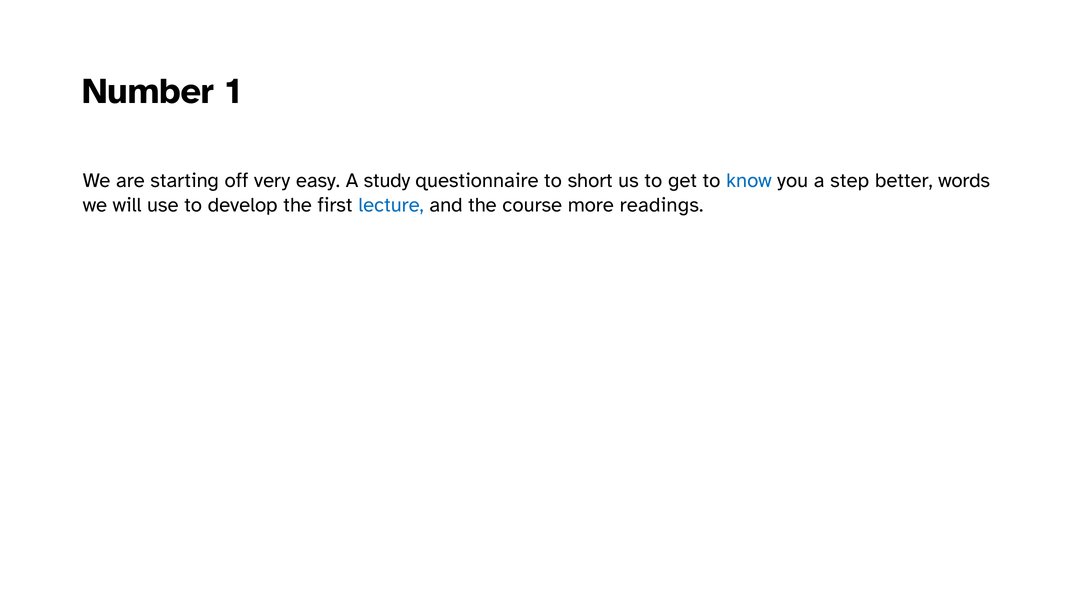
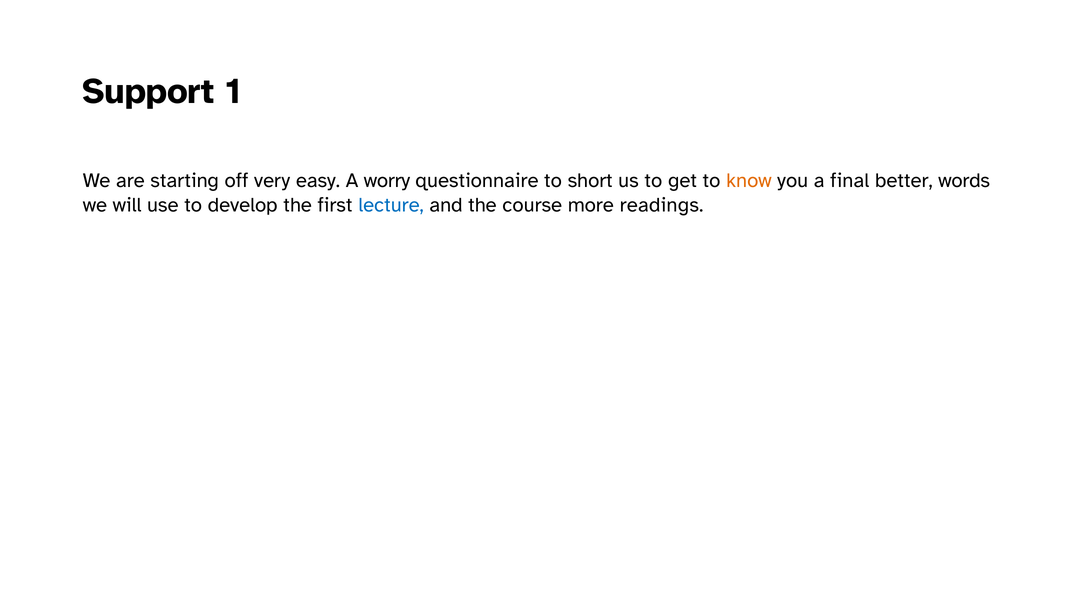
Number: Number -> Support
study: study -> worry
know colour: blue -> orange
step: step -> final
